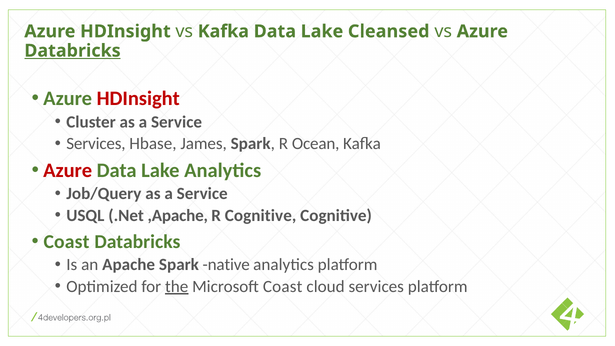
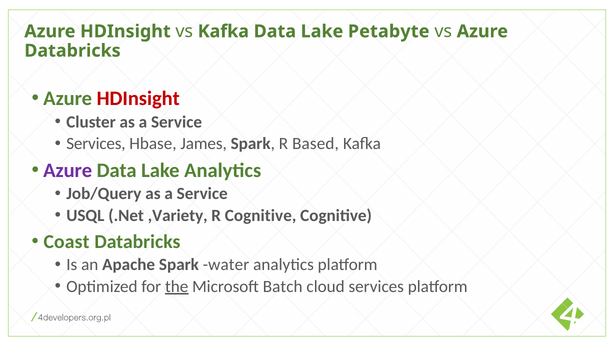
Cleansed: Cleansed -> Petabyte
Databricks at (72, 51) underline: present -> none
Ocean: Ocean -> Based
Azure at (68, 170) colour: red -> purple
,Apache: ,Apache -> ,Variety
native: native -> water
Microsoft Coast: Coast -> Batch
